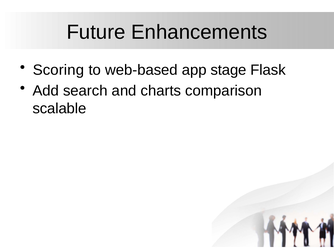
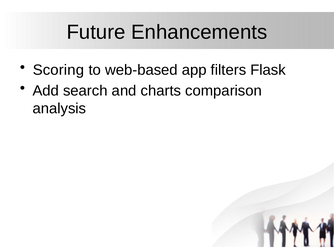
stage: stage -> filters
scalable: scalable -> analysis
